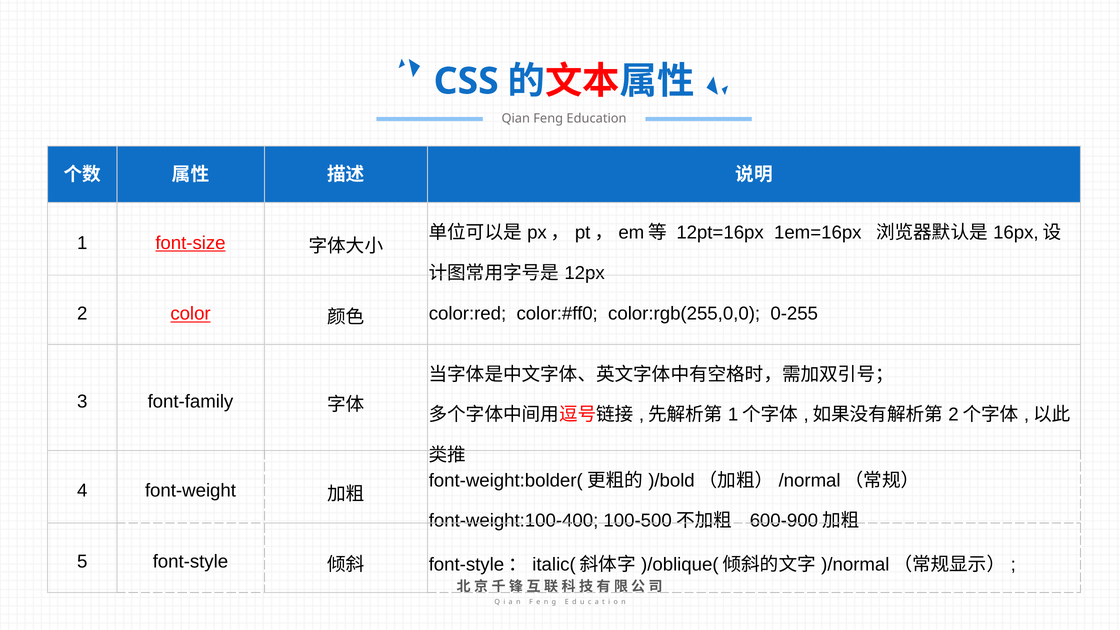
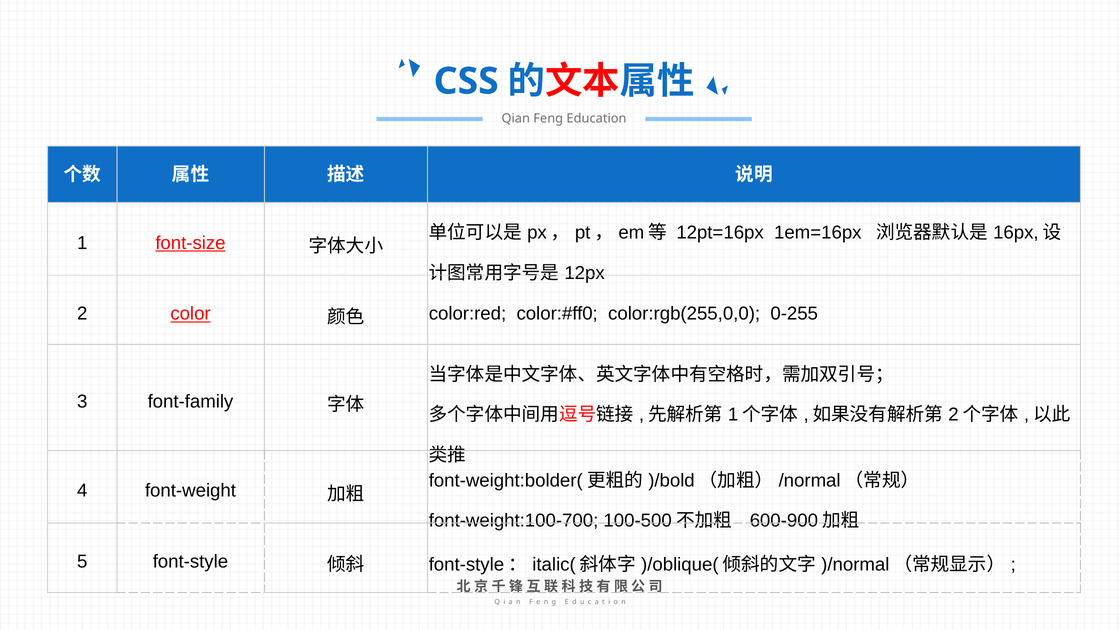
font-weight:100-400: font-weight:100-400 -> font-weight:100-700
